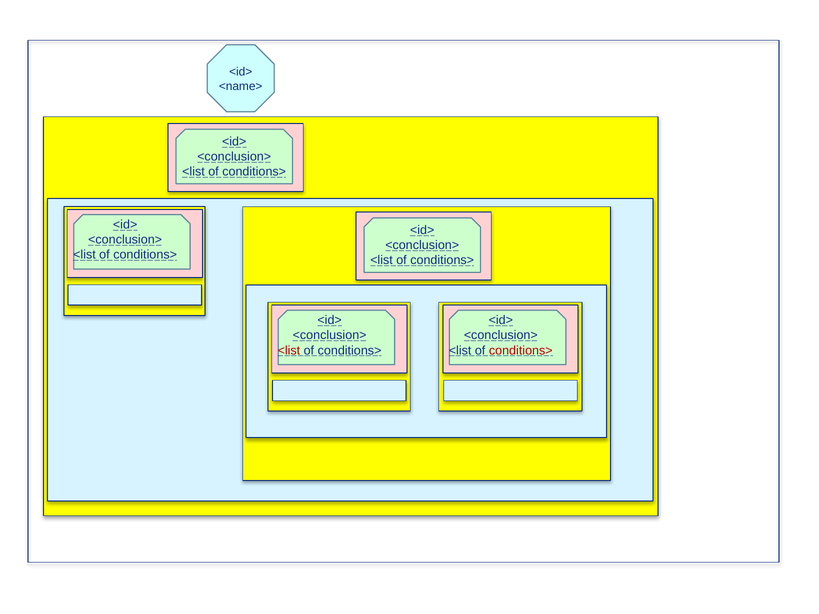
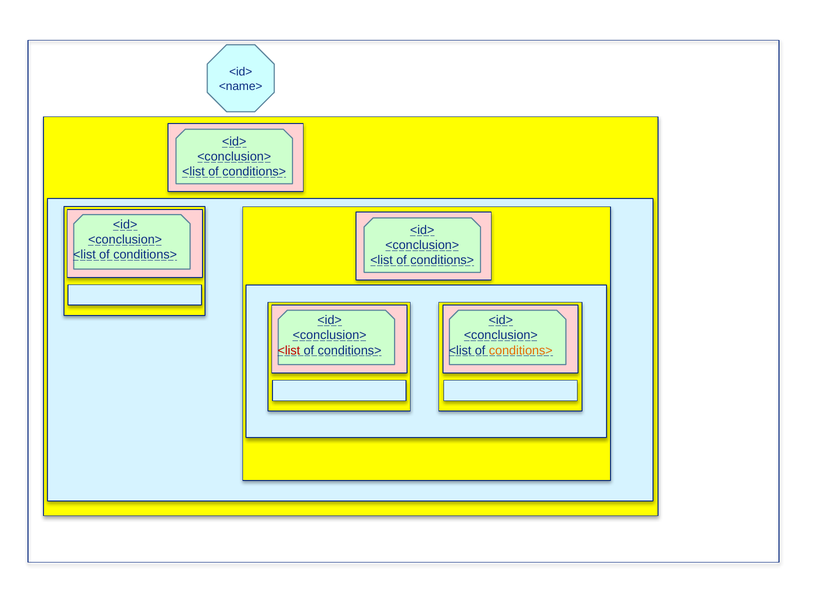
conditions> at (521, 351) colour: red -> orange
